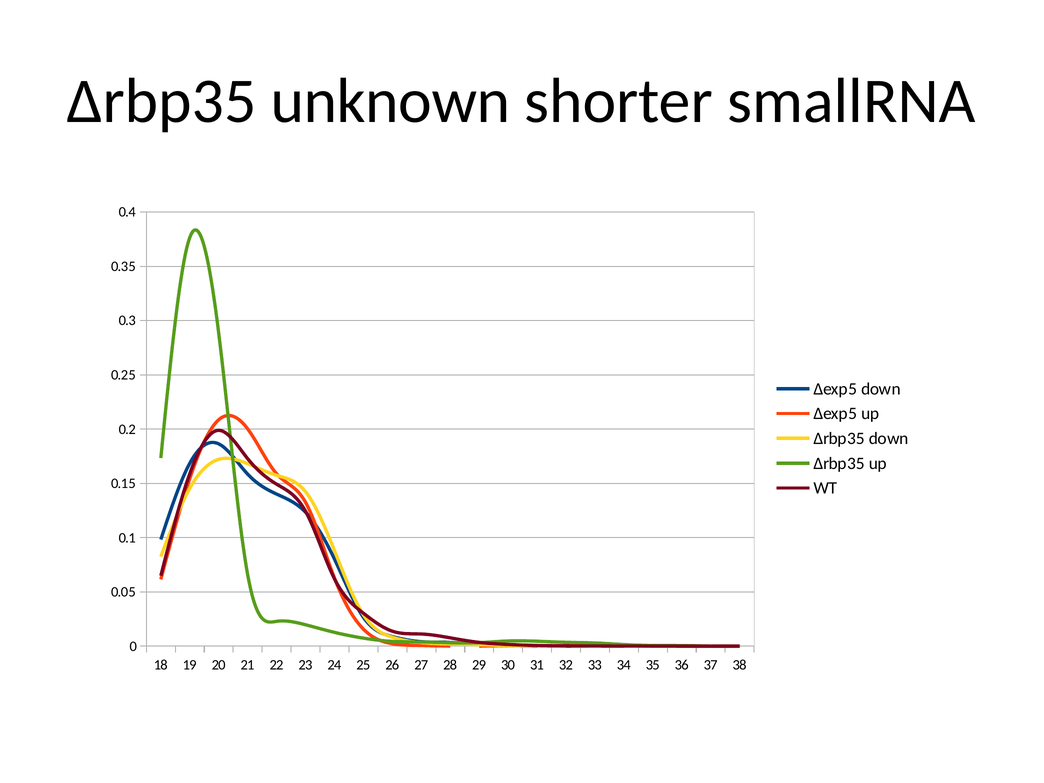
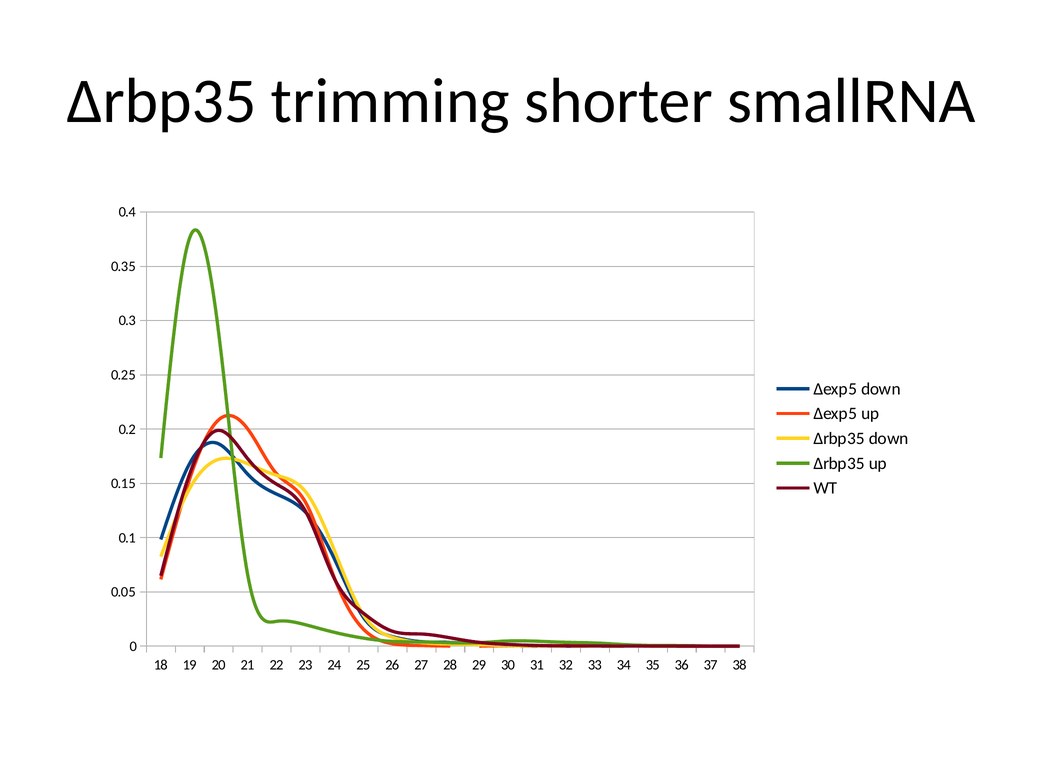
unknown: unknown -> trimming
